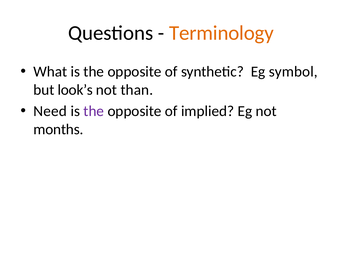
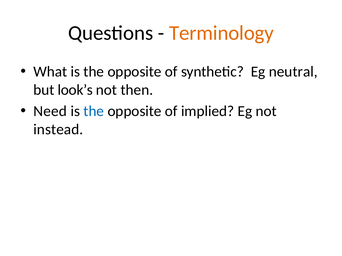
symbol: symbol -> neutral
than: than -> then
the at (94, 111) colour: purple -> blue
months: months -> instead
